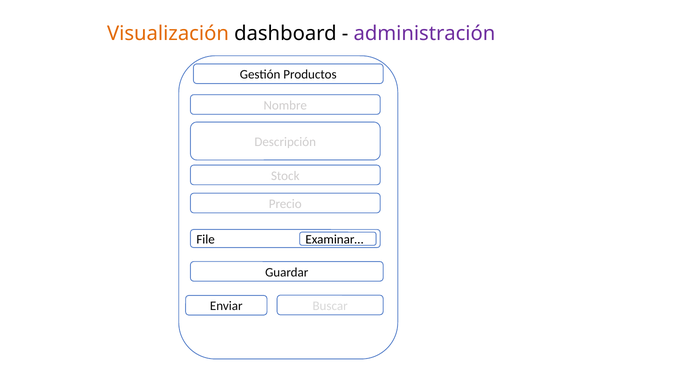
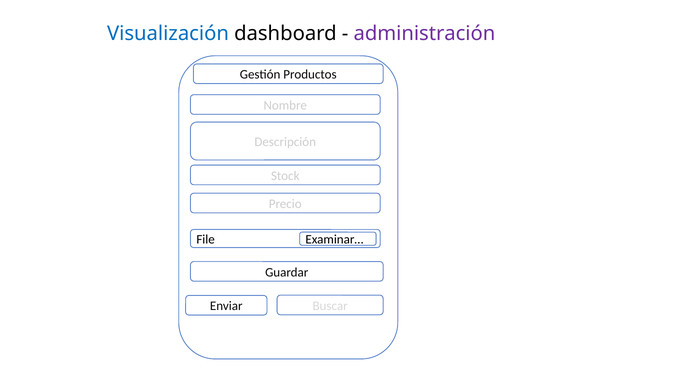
Visualización colour: orange -> blue
